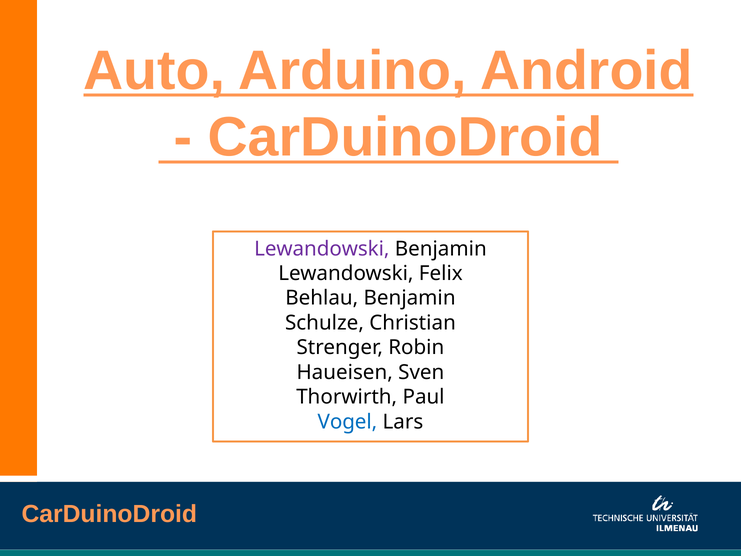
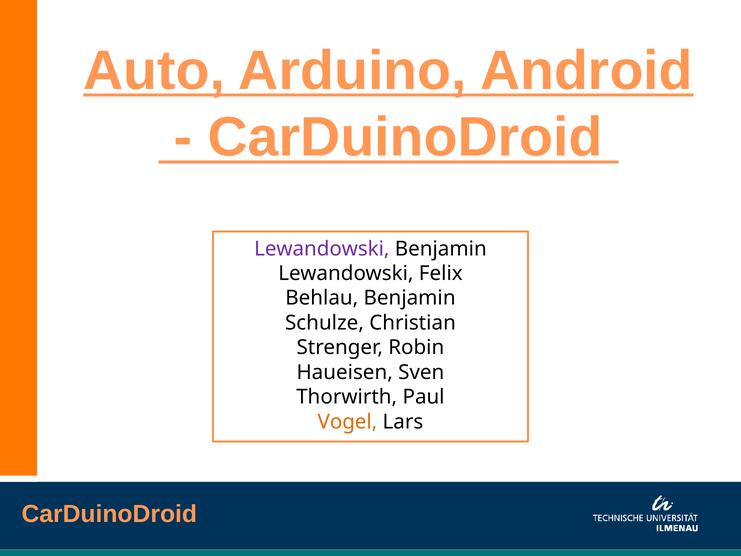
Vogel colour: blue -> orange
